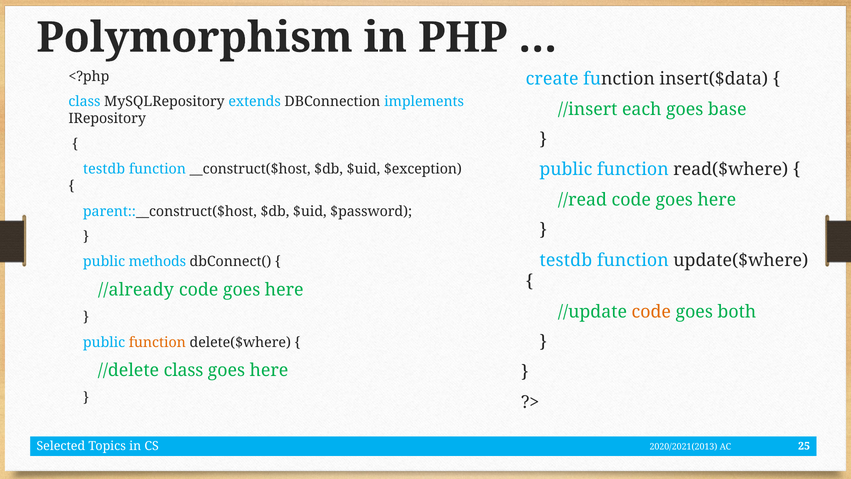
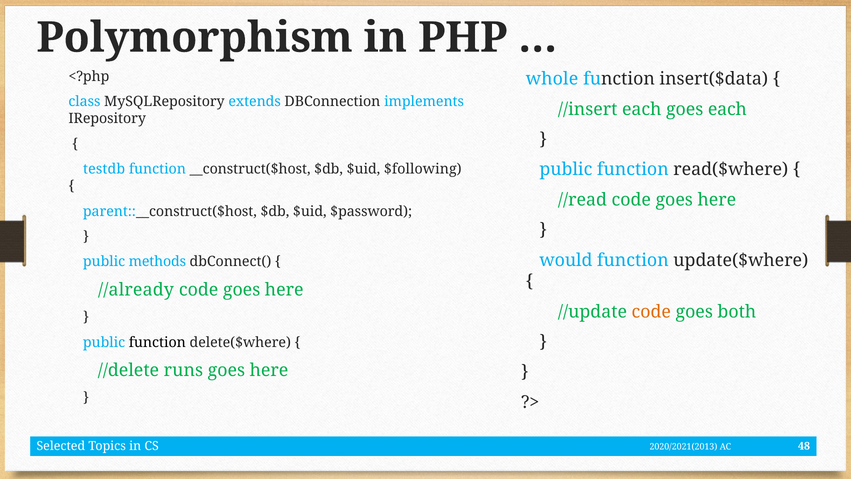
create: create -> whole
goes base: base -> each
$exception: $exception -> $following
testdb at (566, 260): testdb -> would
function at (157, 342) colour: orange -> black
//delete class: class -> runs
25: 25 -> 48
